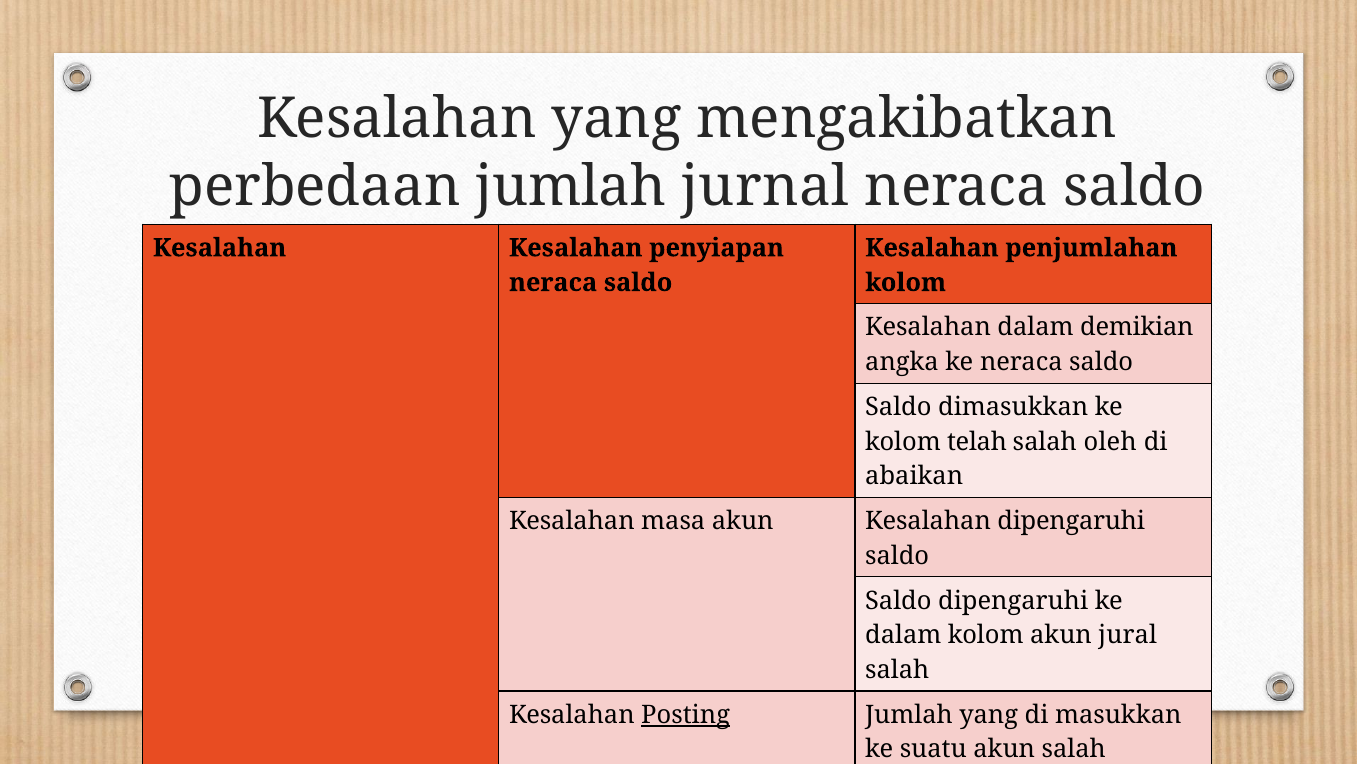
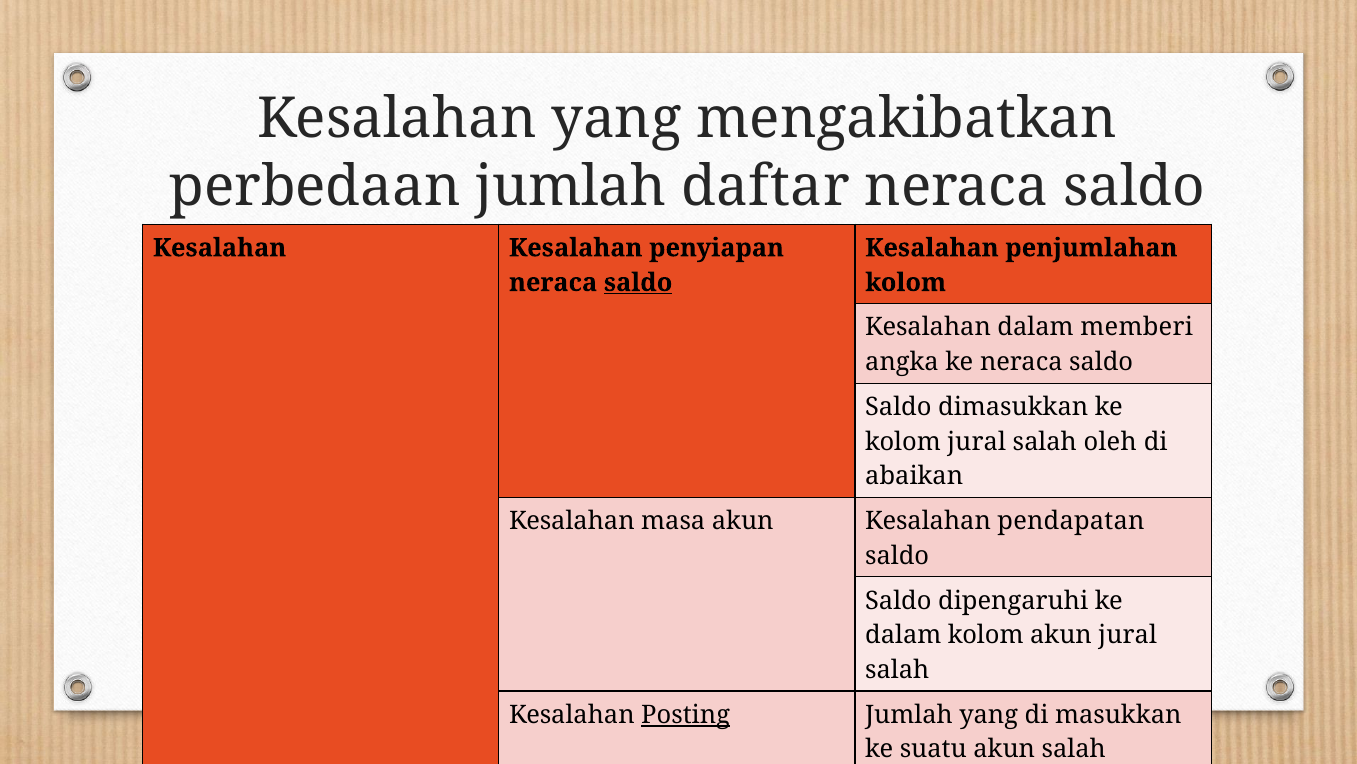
jurnal: jurnal -> daftar
saldo at (638, 282) underline: none -> present
demikian: demikian -> memberi
kolom telah: telah -> jural
Kesalahan dipengaruhi: dipengaruhi -> pendapatan
